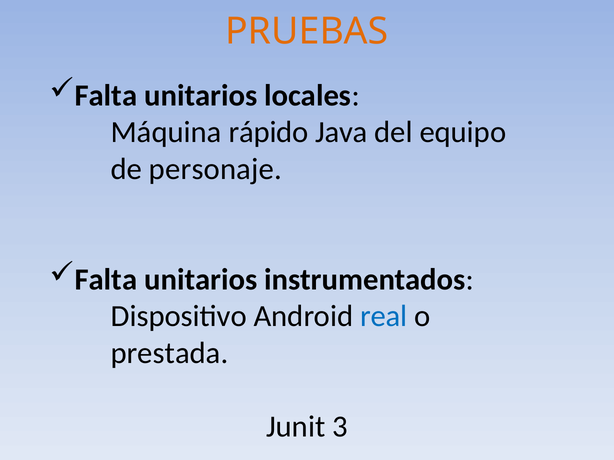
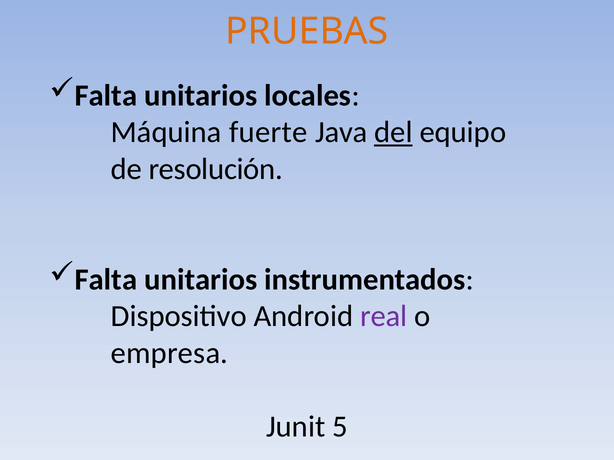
rápido: rápido -> fuerte
del underline: none -> present
personaje: personaje -> resolución
real colour: blue -> purple
prestada: prestada -> empresa
3: 3 -> 5
